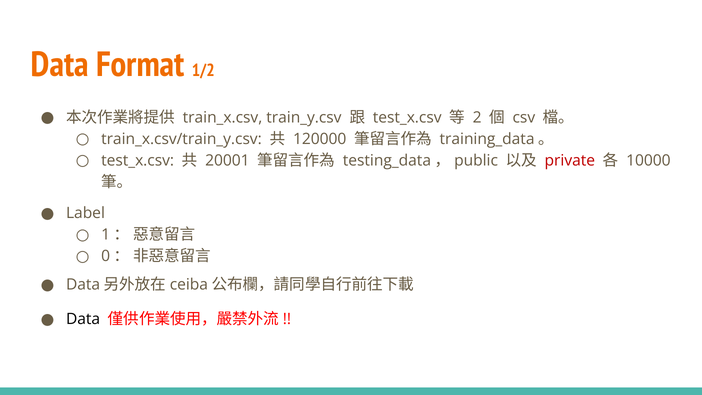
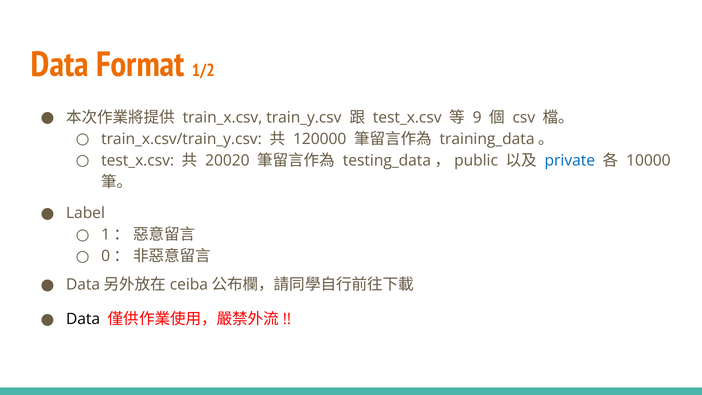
2: 2 -> 9
20001: 20001 -> 20020
private colour: red -> blue
